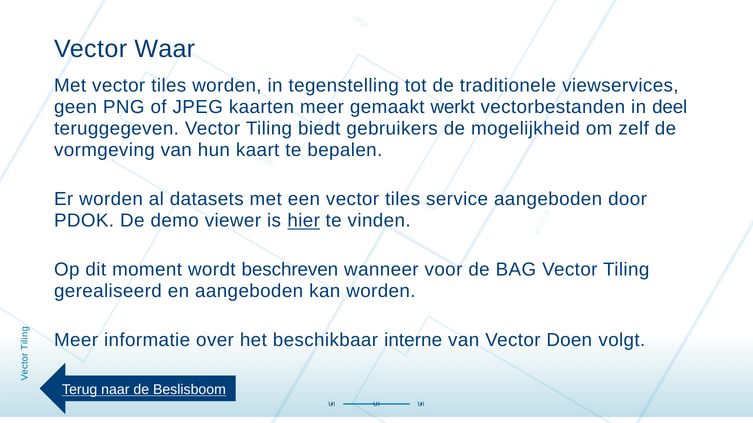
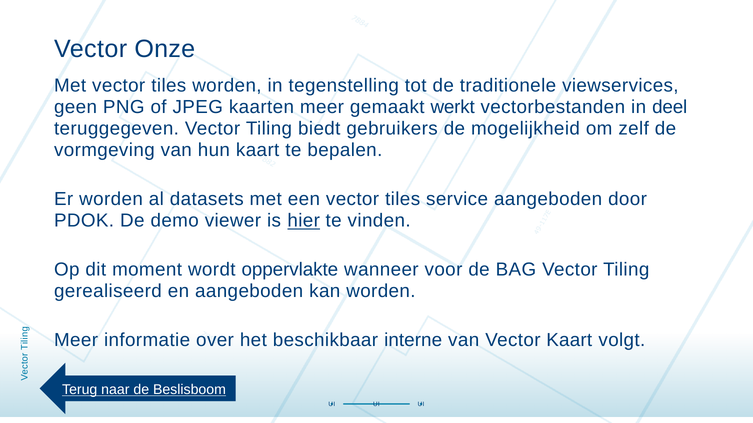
Waar: Waar -> Onze
beschreven: beschreven -> oppervlakte
Vector Doen: Doen -> Kaart
